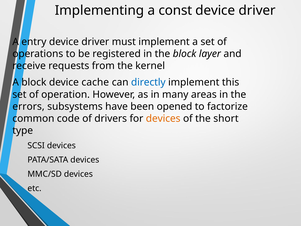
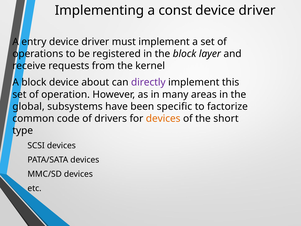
cache: cache -> about
directly colour: blue -> purple
errors: errors -> global
opened: opened -> specific
